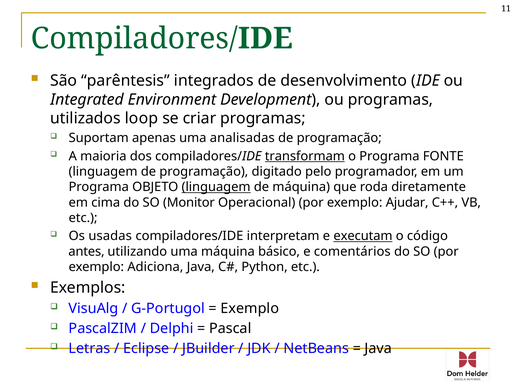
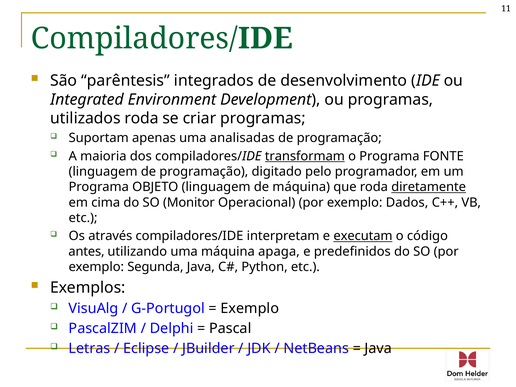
utilizados loop: loop -> roda
linguagem at (216, 187) underline: present -> none
diretamente underline: none -> present
Ajudar: Ajudar -> Dados
usadas: usadas -> através
básico: básico -> apaga
comentários: comentários -> predefinidos
Adiciona: Adiciona -> Segunda
